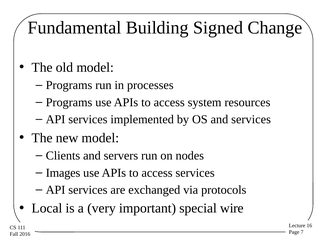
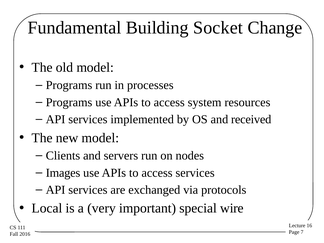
Signed: Signed -> Socket
and services: services -> received
